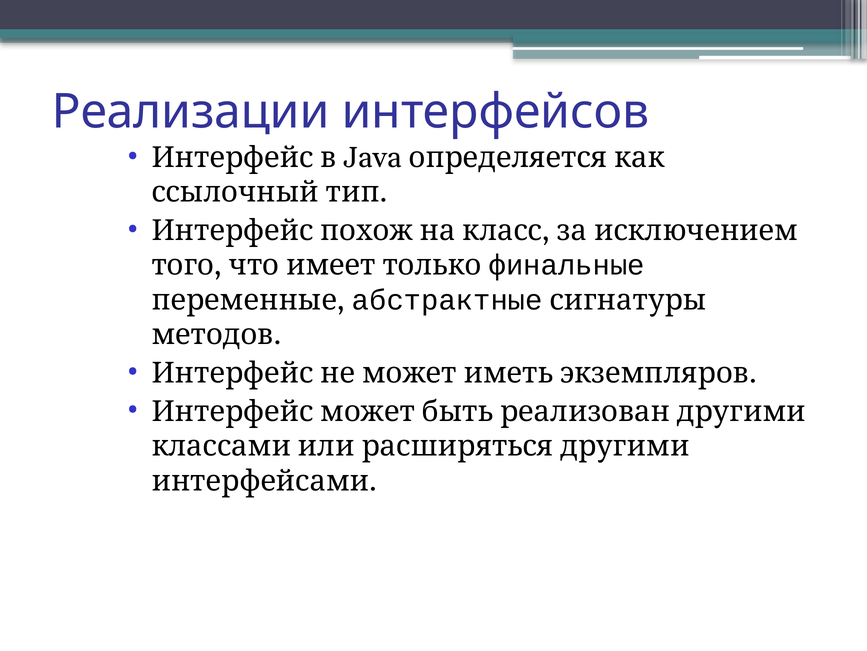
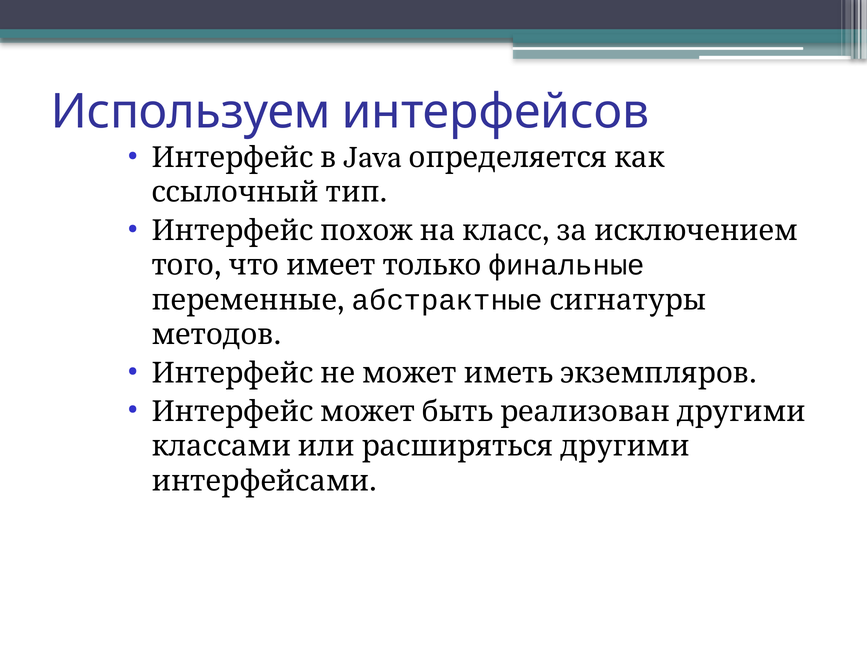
Реализации: Реализации -> Используем
